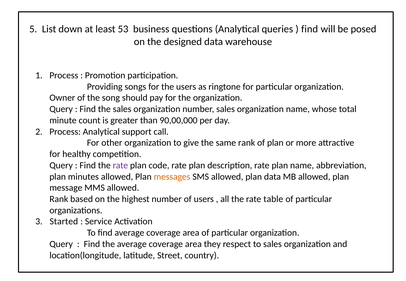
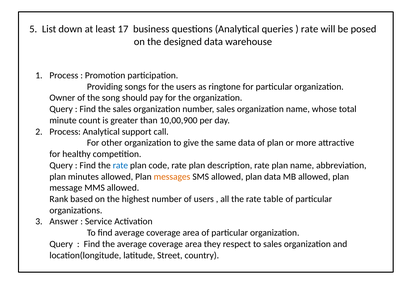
53: 53 -> 17
find at (310, 29): find -> rate
90,00,000: 90,00,000 -> 10,00,900
same rank: rank -> data
rate at (120, 165) colour: purple -> blue
Started: Started -> Answer
